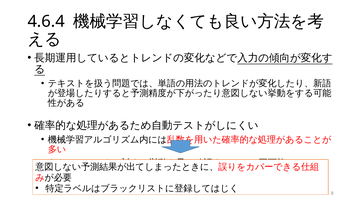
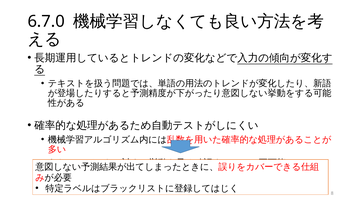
4.6.4: 4.6.4 -> 6.7.0
